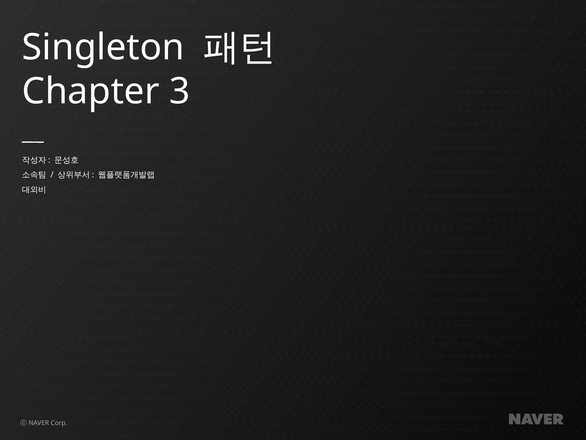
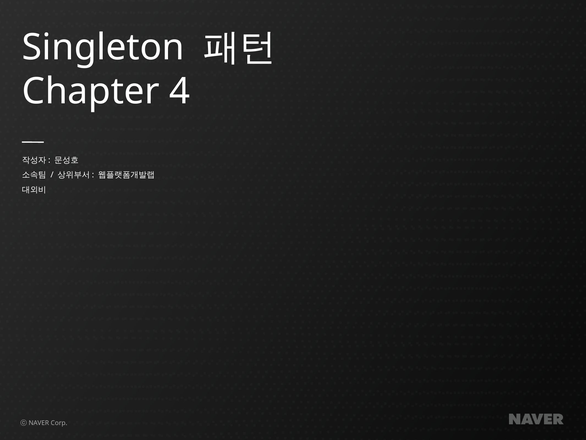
3: 3 -> 4
